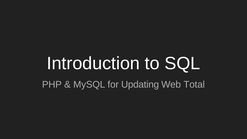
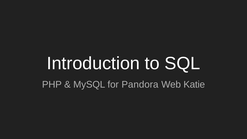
Updating: Updating -> Pandora
Total: Total -> Katie
